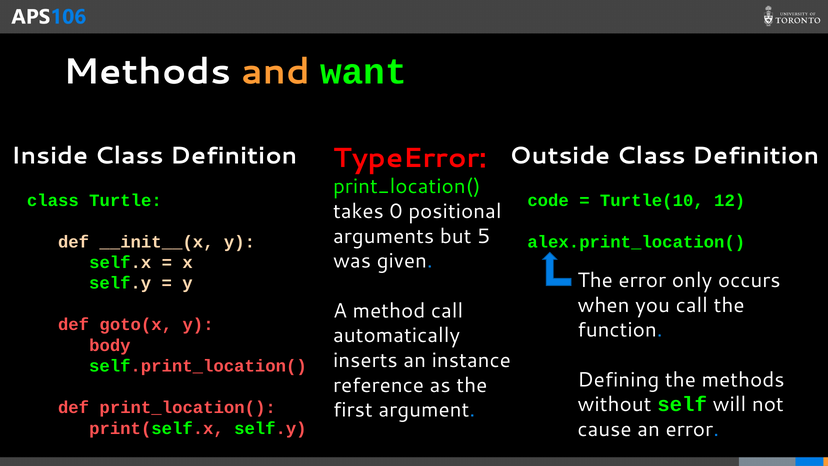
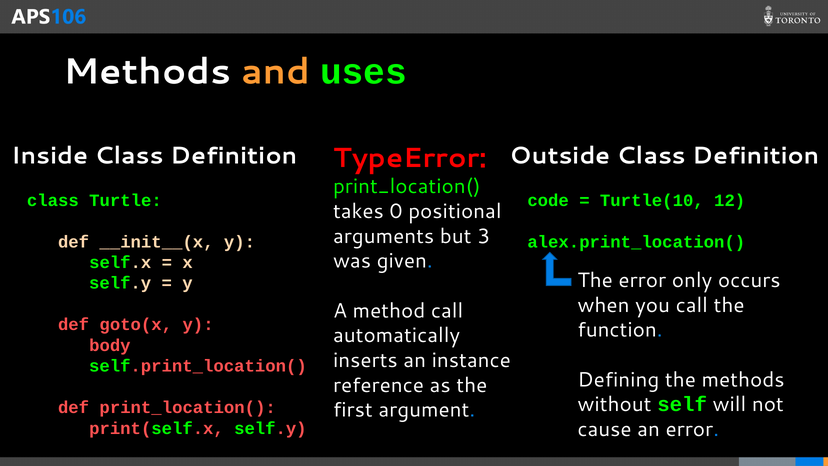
want: want -> uses
5: 5 -> 3
